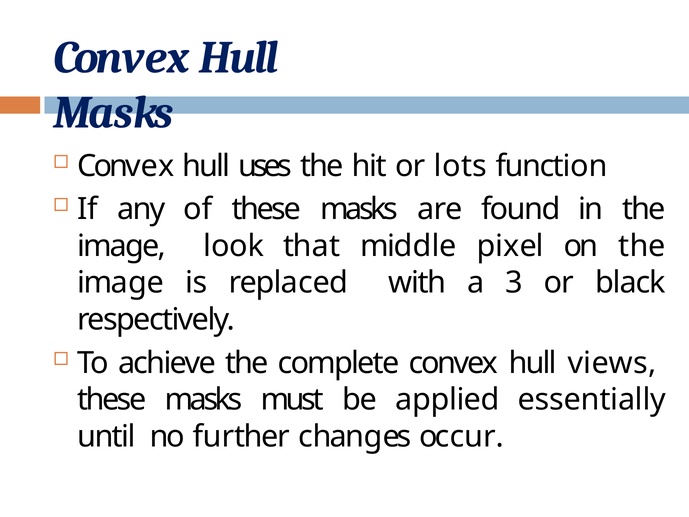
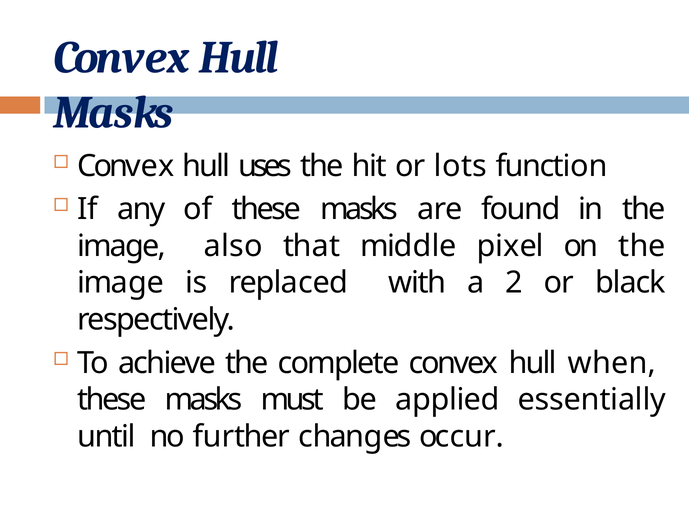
look: look -> also
3: 3 -> 2
views: views -> when
